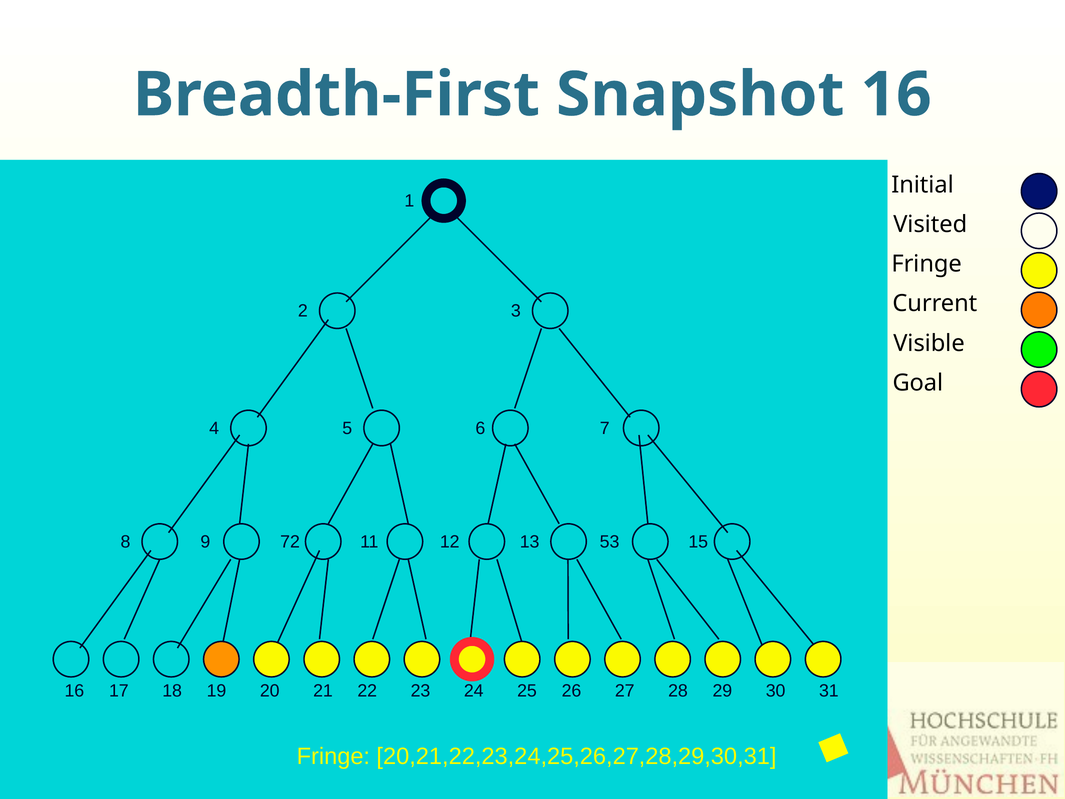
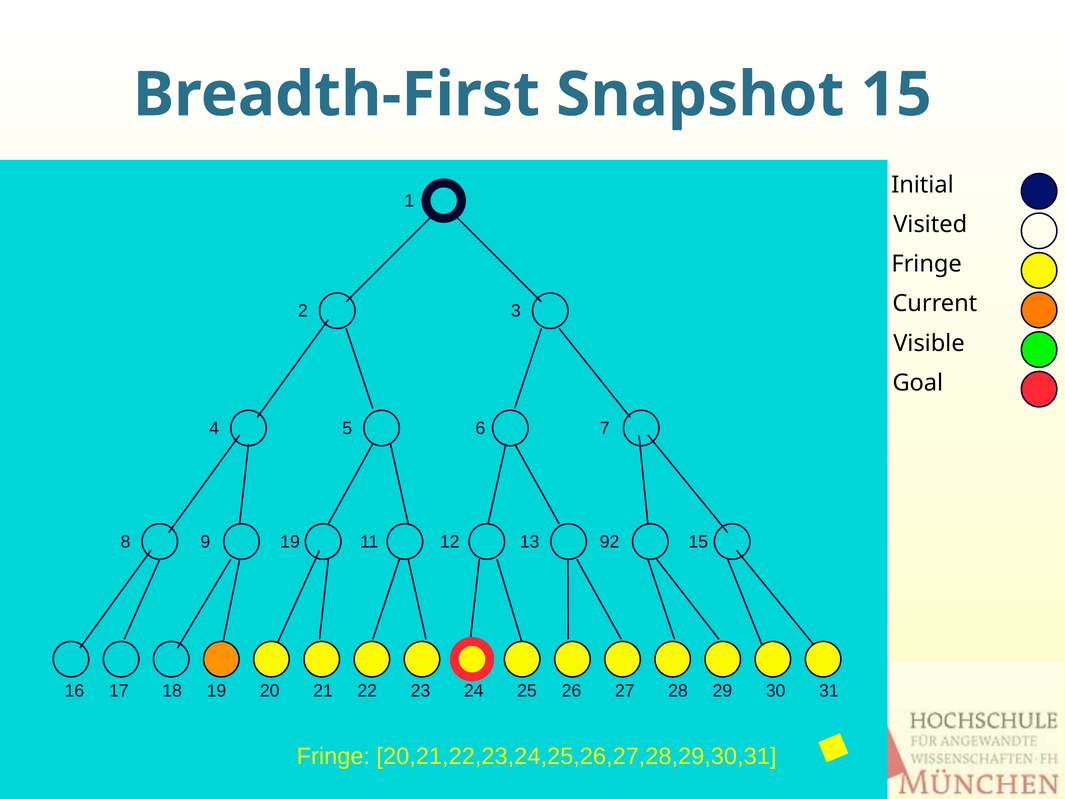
Snapshot 16: 16 -> 15
9 72: 72 -> 19
53: 53 -> 92
